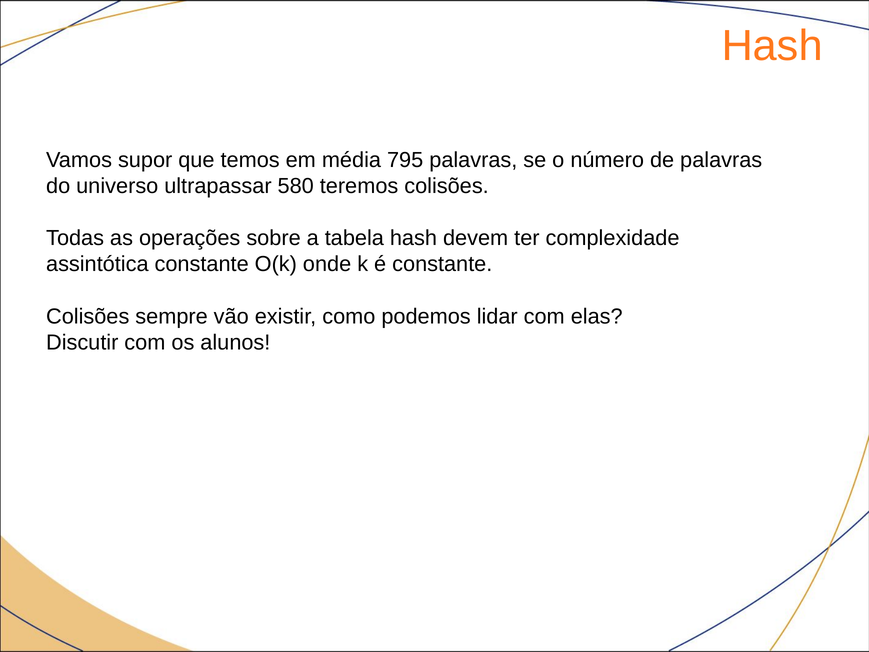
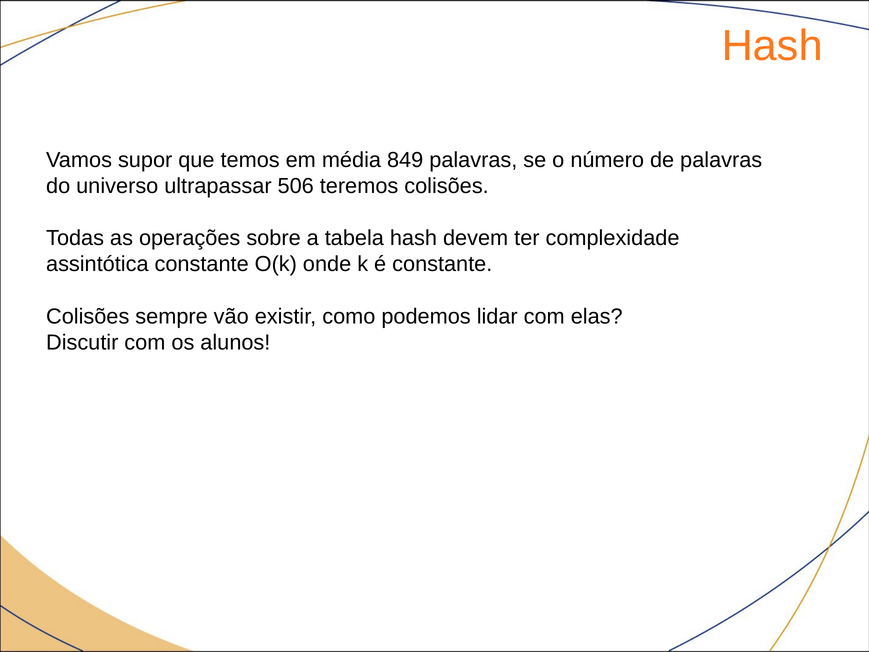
795: 795 -> 849
580: 580 -> 506
